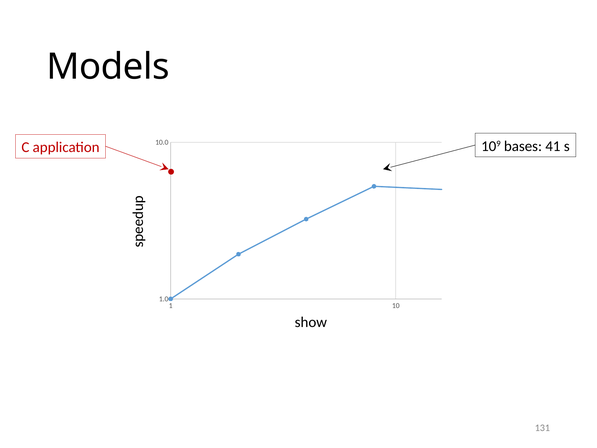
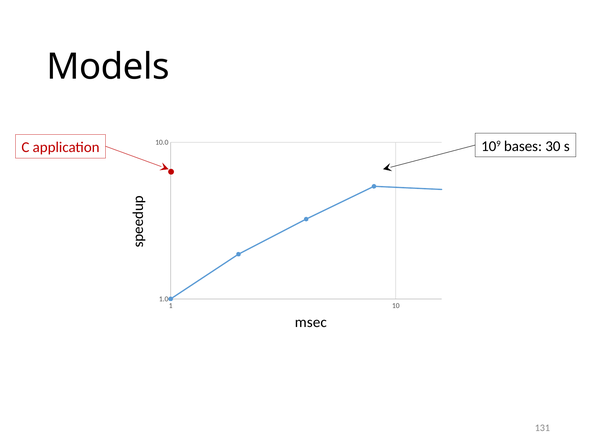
41: 41 -> 30
show: show -> msec
